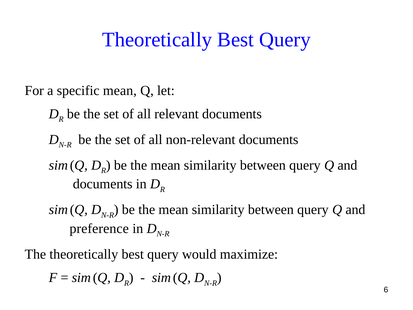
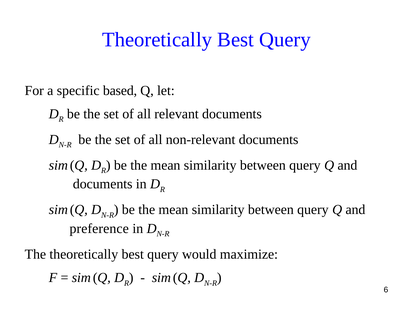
specific mean: mean -> based
